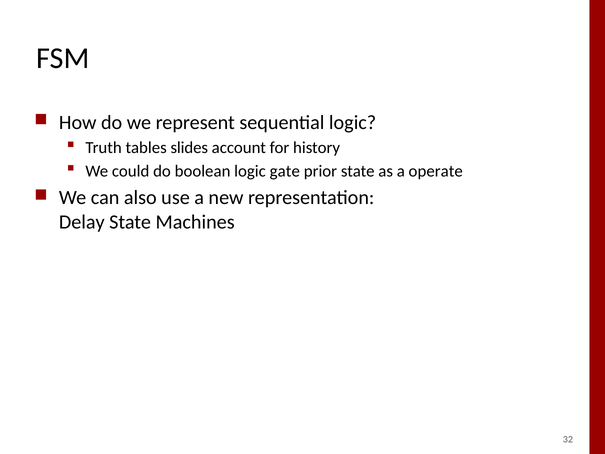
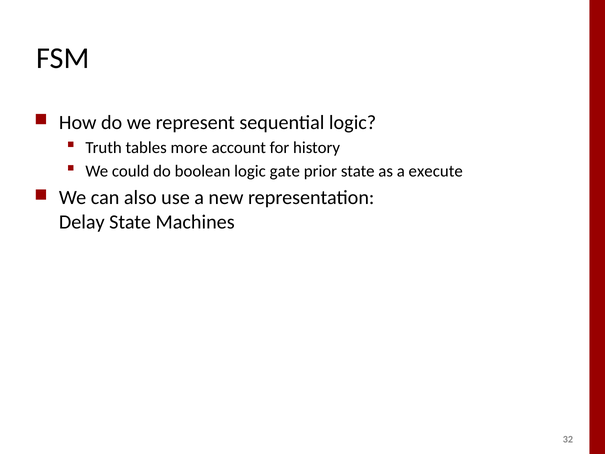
slides: slides -> more
operate: operate -> execute
